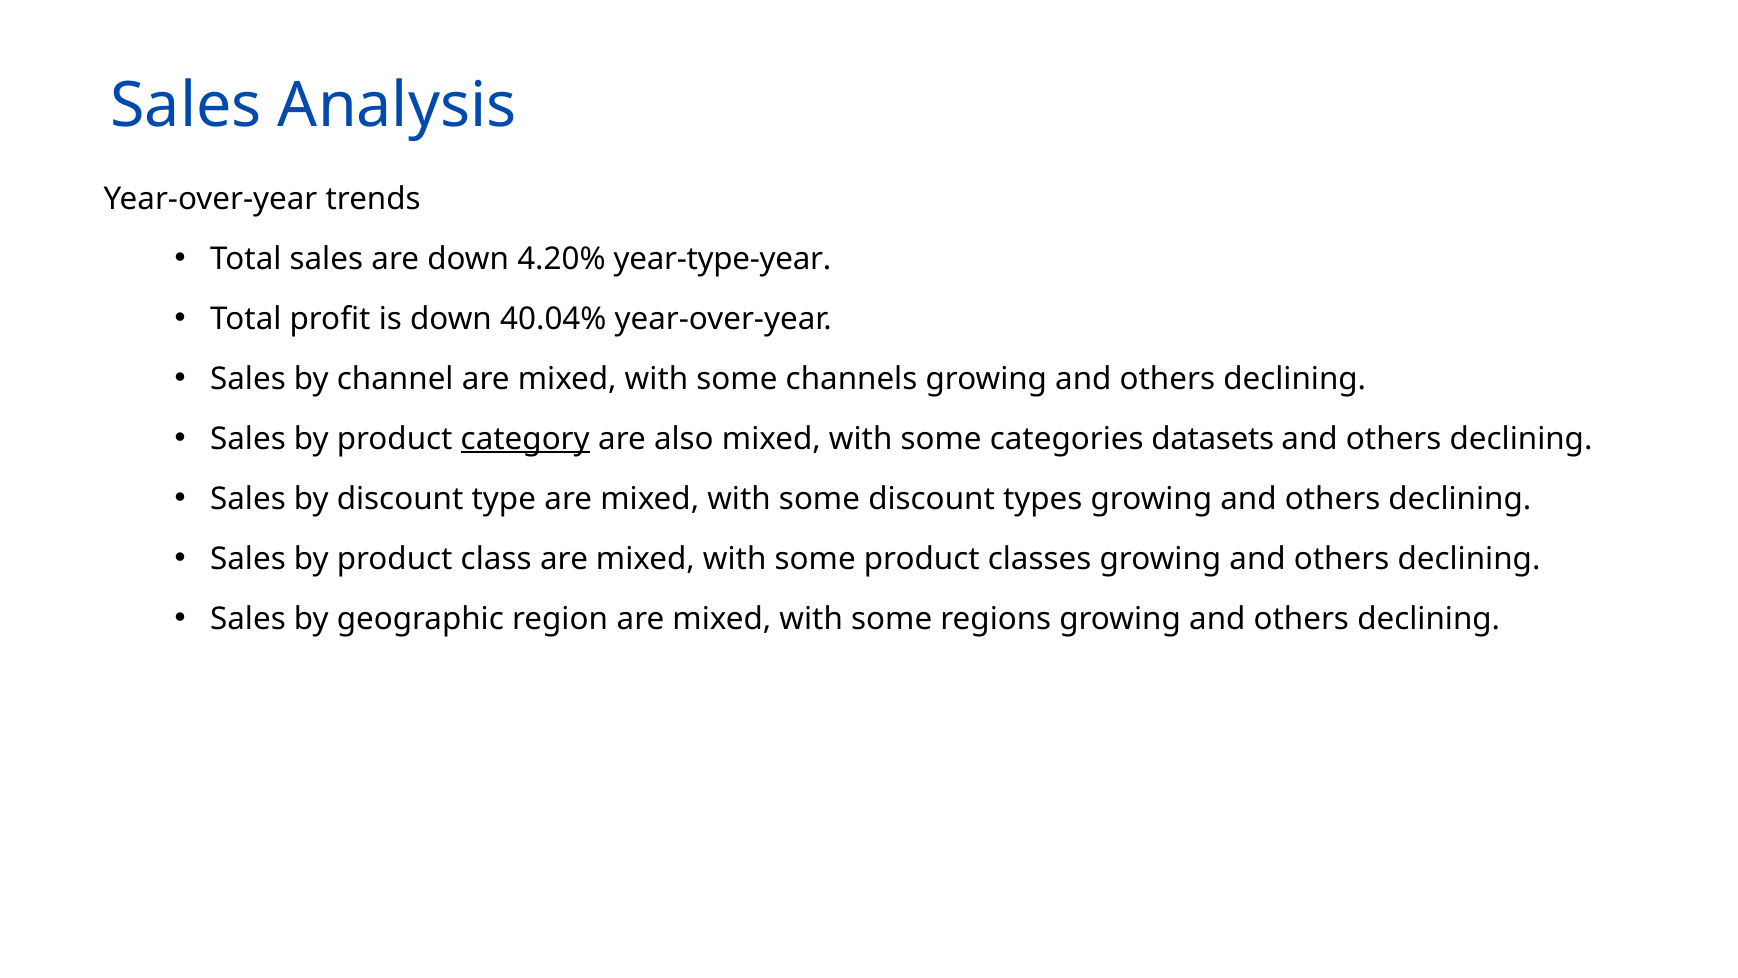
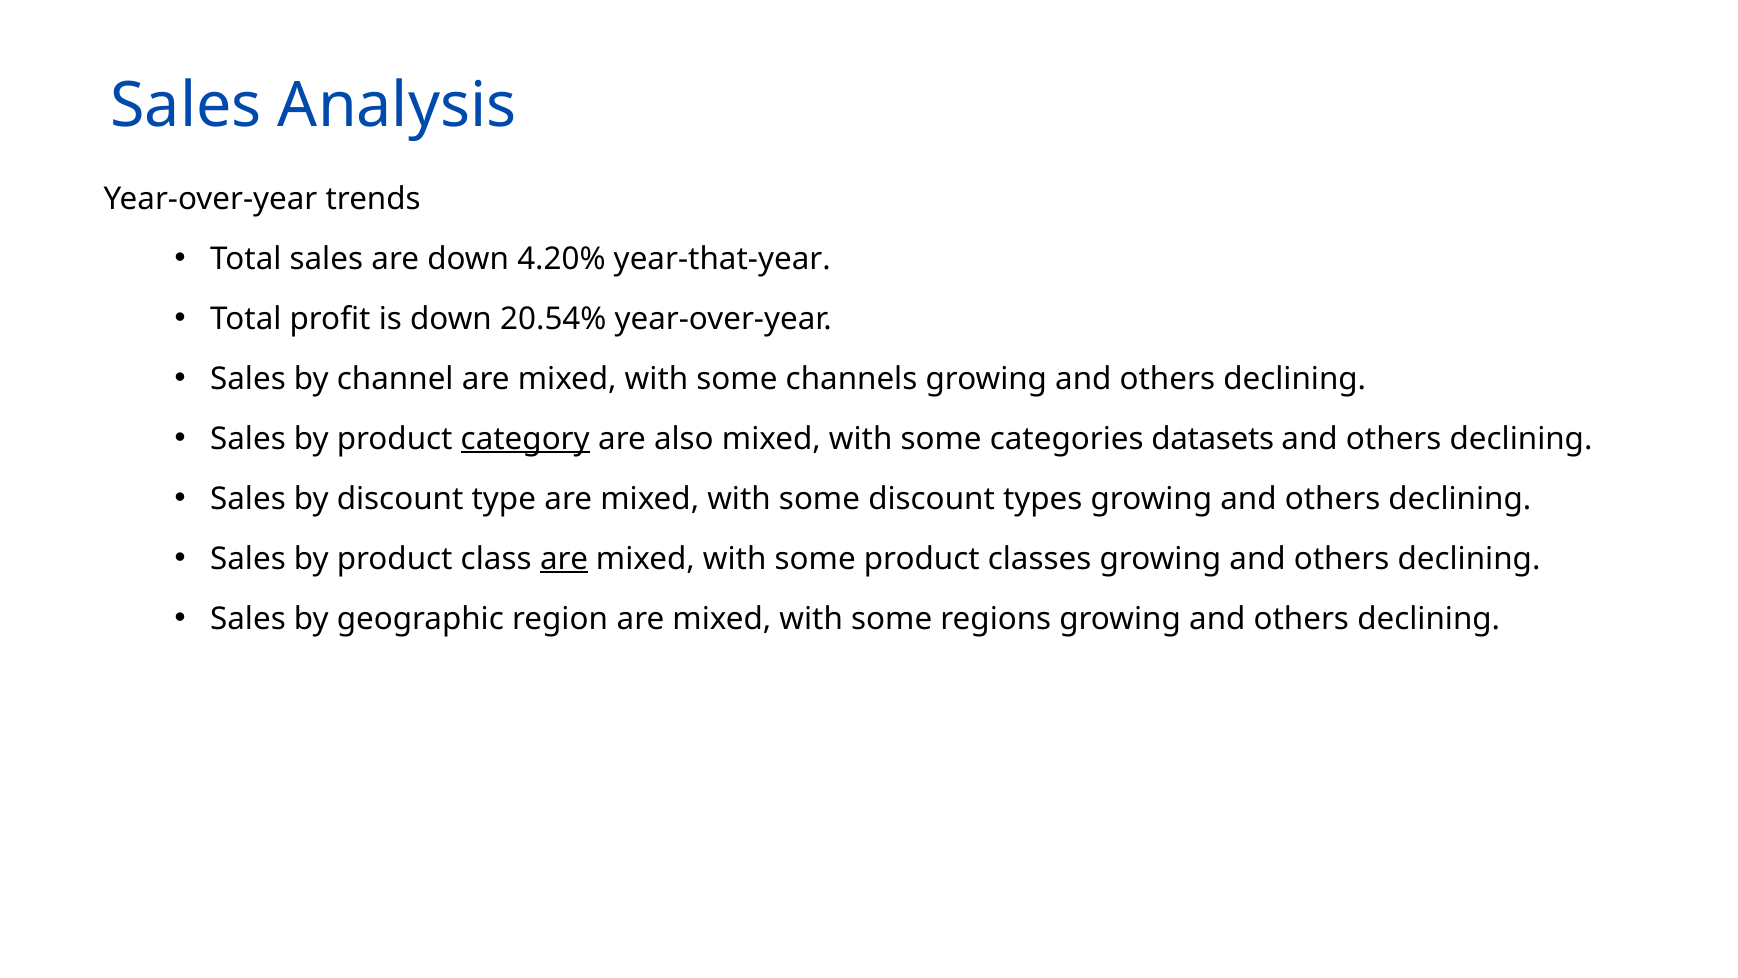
year-type-year: year-type-year -> year-that-year
40.04%: 40.04% -> 20.54%
are at (564, 559) underline: none -> present
